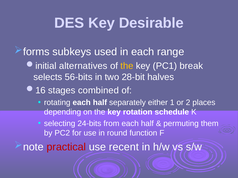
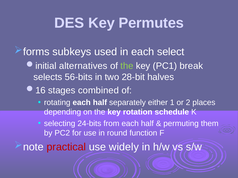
Desirable: Desirable -> Permutes
range: range -> select
the at (127, 66) colour: yellow -> light green
recent: recent -> widely
